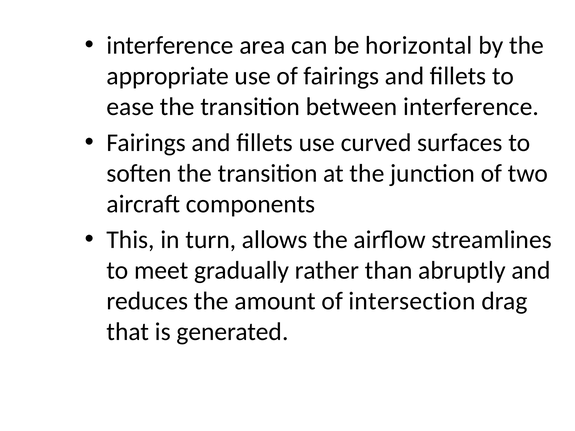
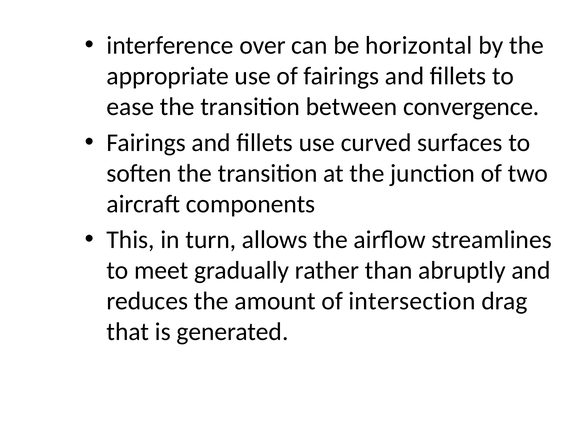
area: area -> over
between interference: interference -> convergence
